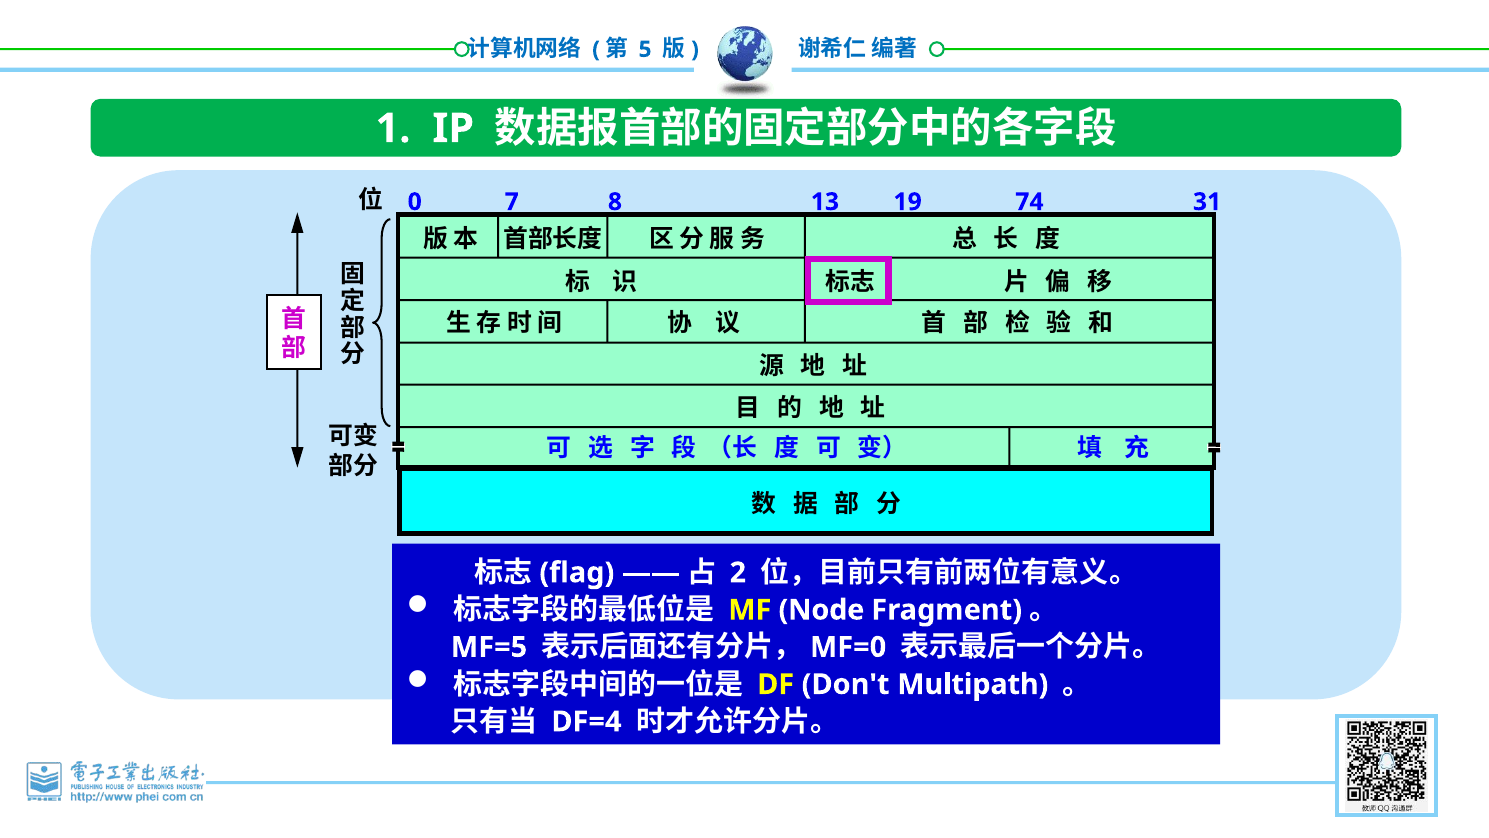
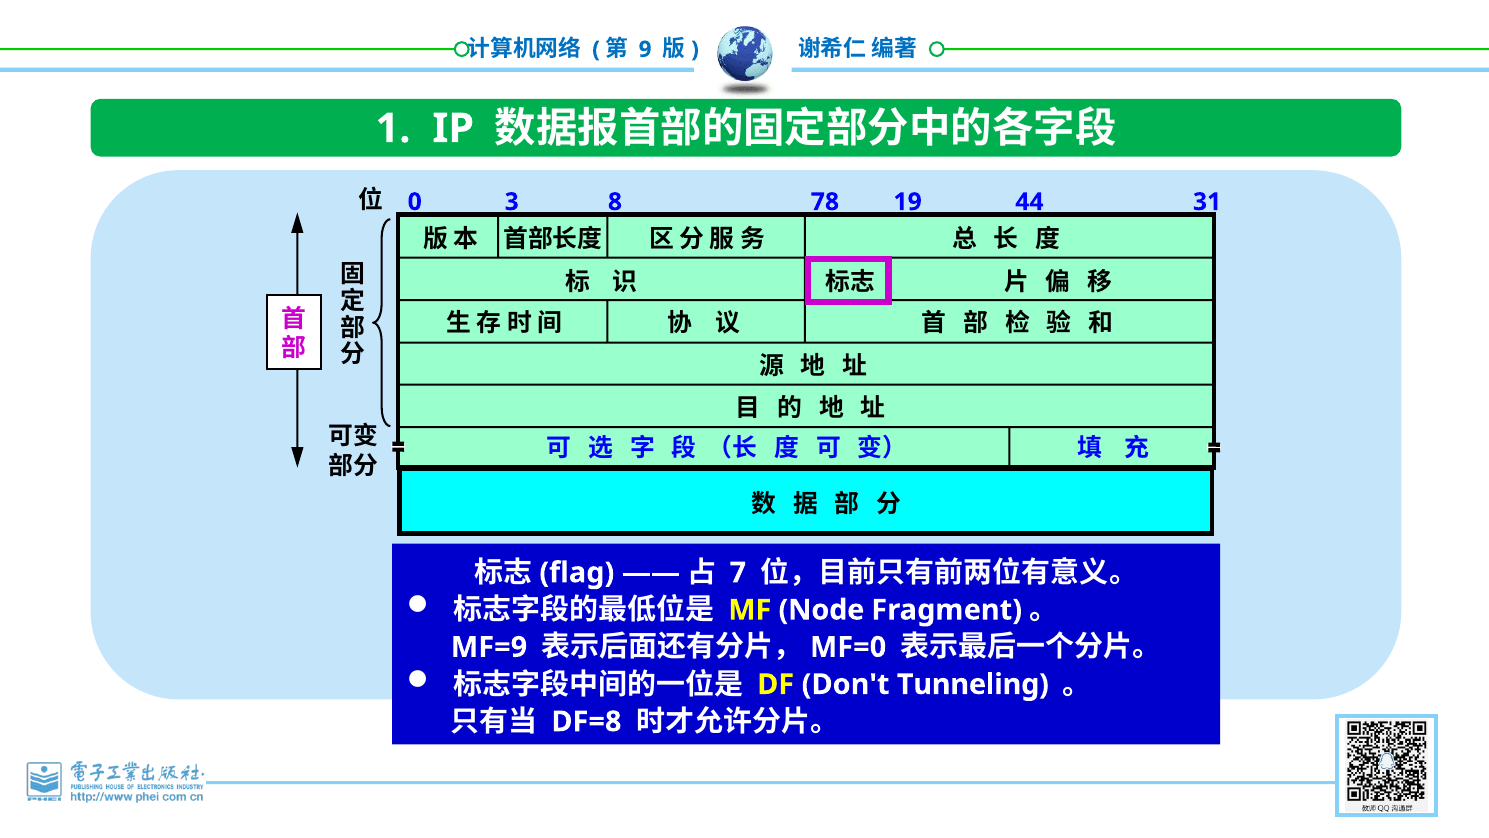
5: 5 -> 9
7: 7 -> 3
13: 13 -> 78
74: 74 -> 44
2: 2 -> 7
MF=5: MF=5 -> MF=9
Multipath: Multipath -> Tunneling
DF=4: DF=4 -> DF=8
